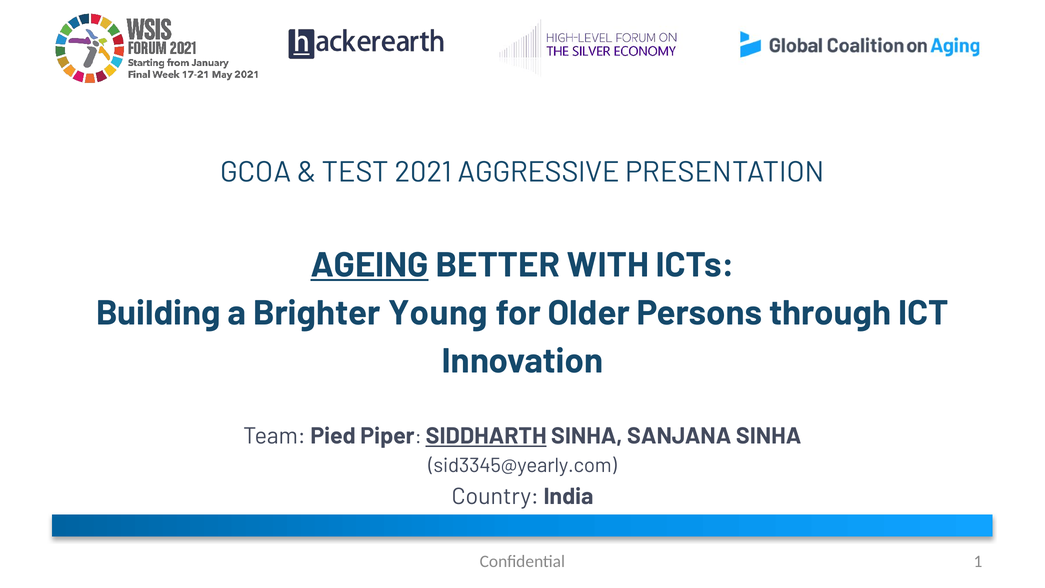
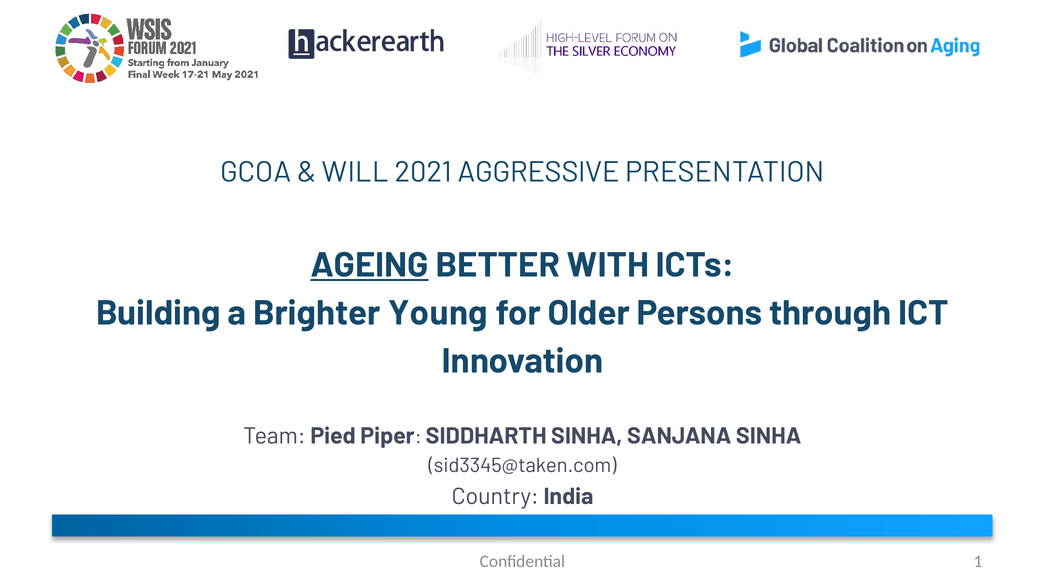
TEST: TEST -> WILL
SIDDHARTH underline: present -> none
sid3345@yearly.com: sid3345@yearly.com -> sid3345@taken.com
